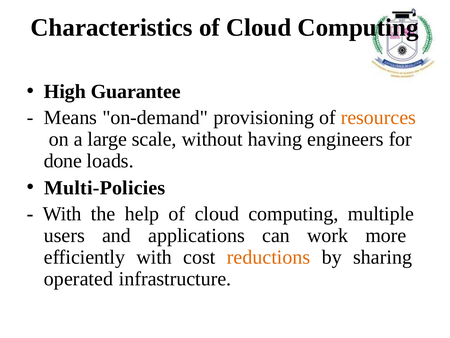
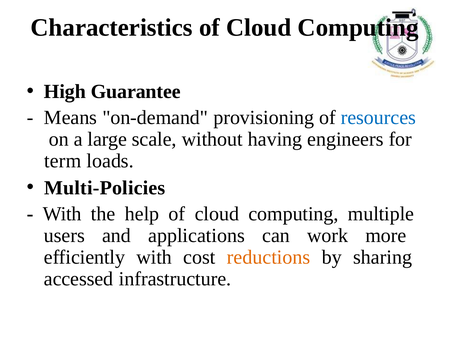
resources colour: orange -> blue
done: done -> term
operated: operated -> accessed
